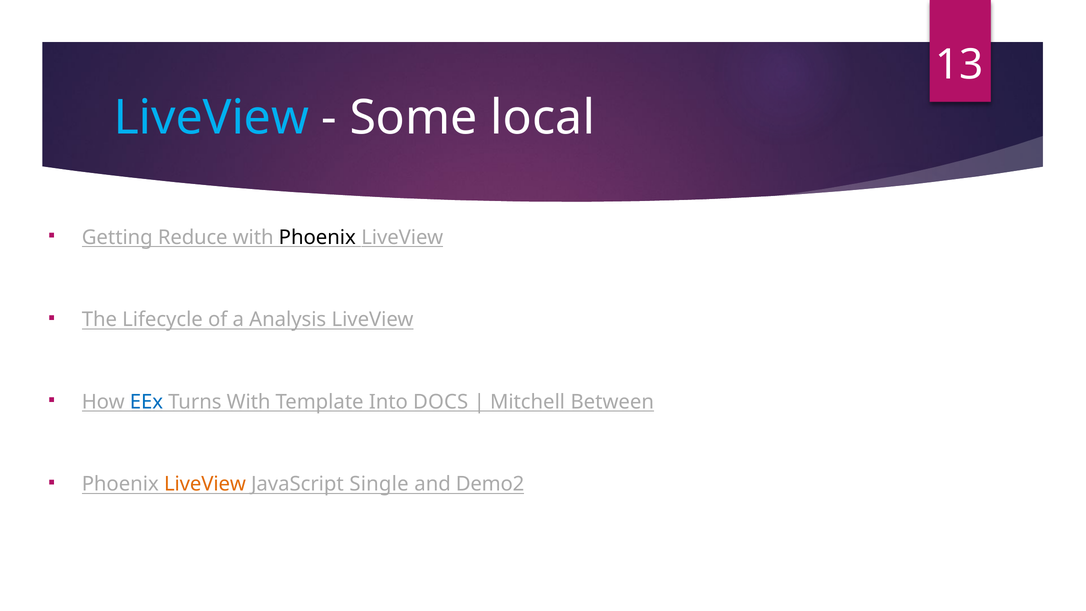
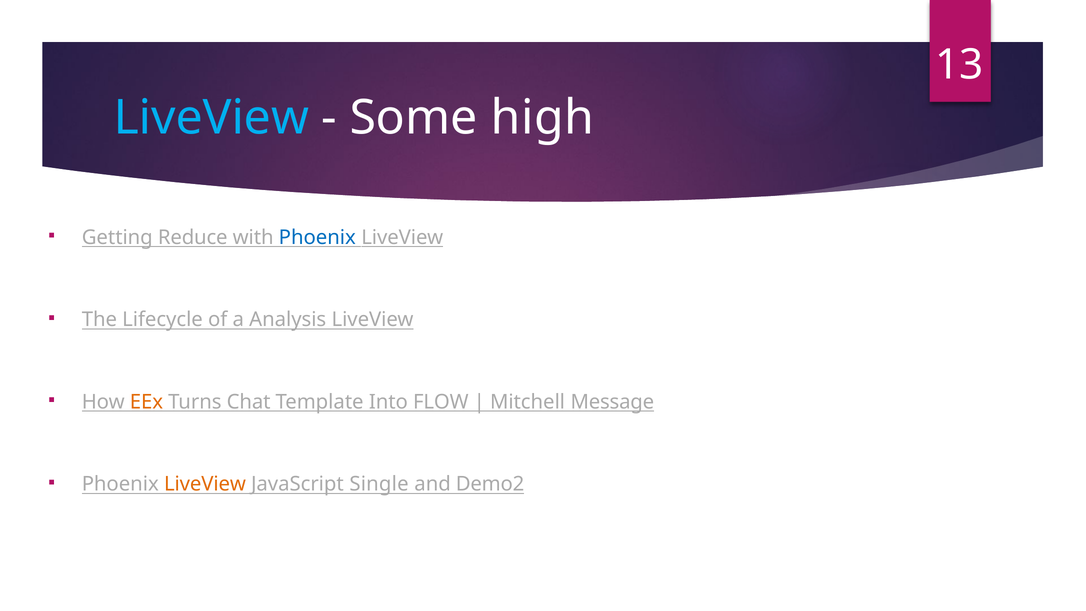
local: local -> high
Phoenix at (317, 237) colour: black -> blue
EEx colour: blue -> orange
Turns With: With -> Chat
DOCS: DOCS -> FLOW
Between: Between -> Message
